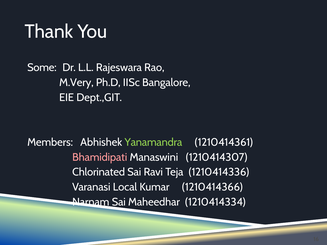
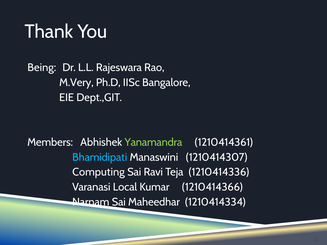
Some: Some -> Being
Bhamidipati colour: pink -> light blue
Chlorinated: Chlorinated -> Computing
